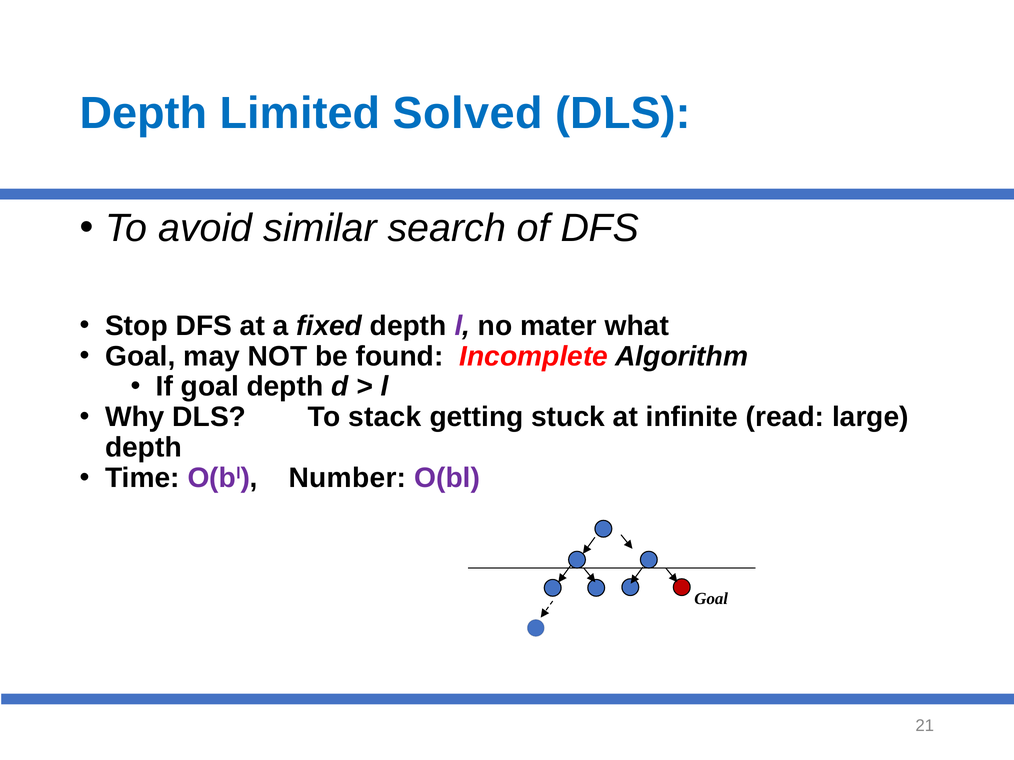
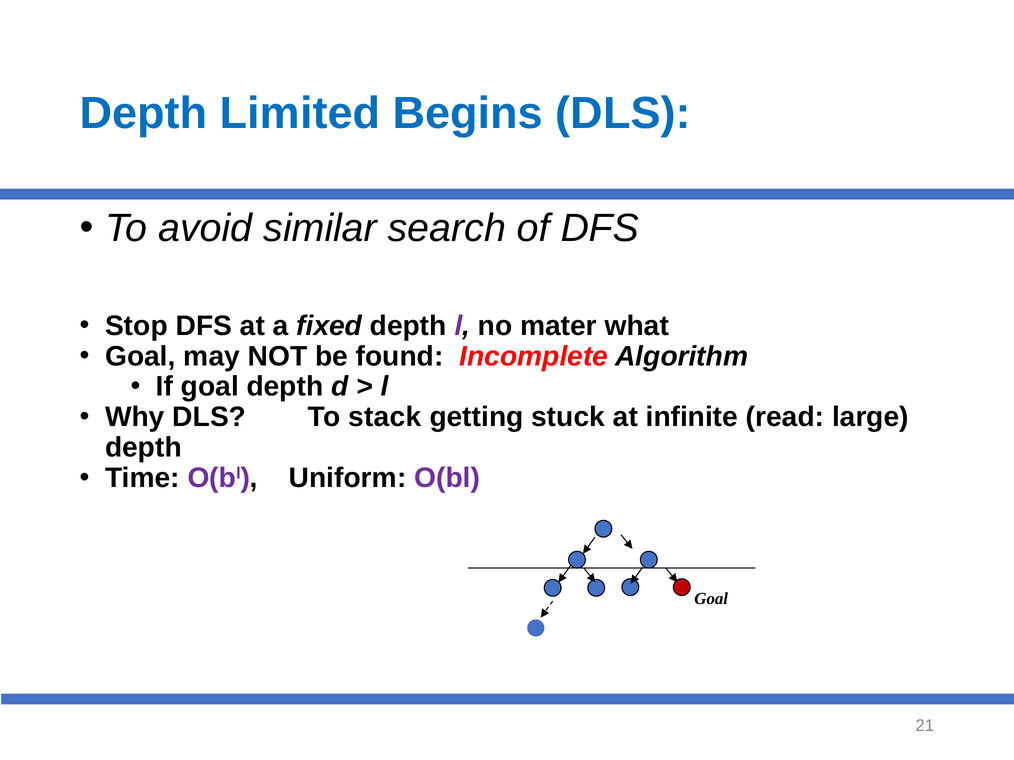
Solved: Solved -> Begins
Number: Number -> Uniform
